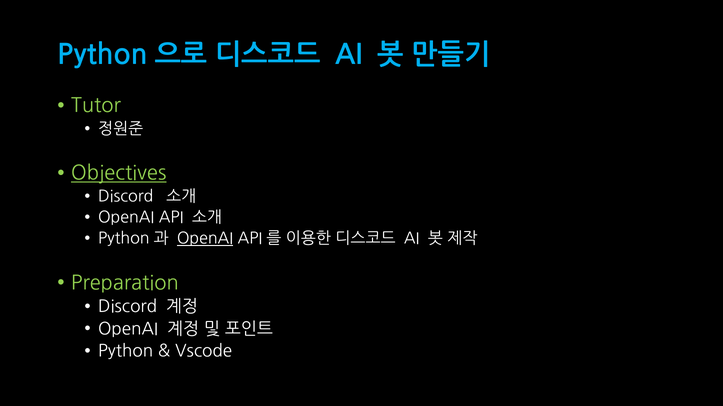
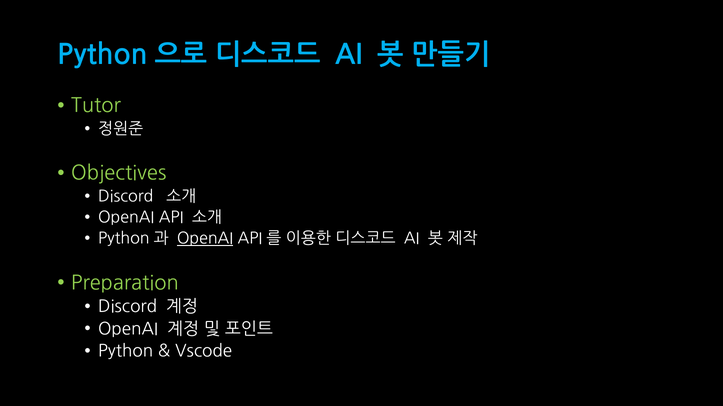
Objectives underline: present -> none
